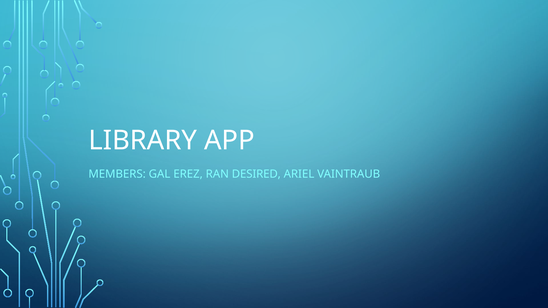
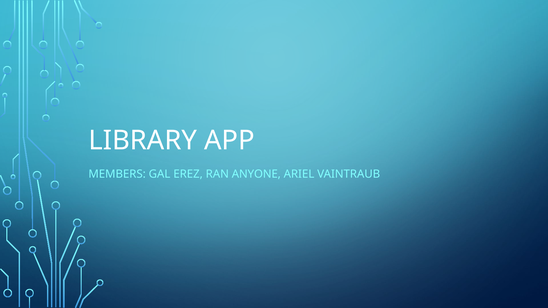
DESIRED: DESIRED -> ANYONE
